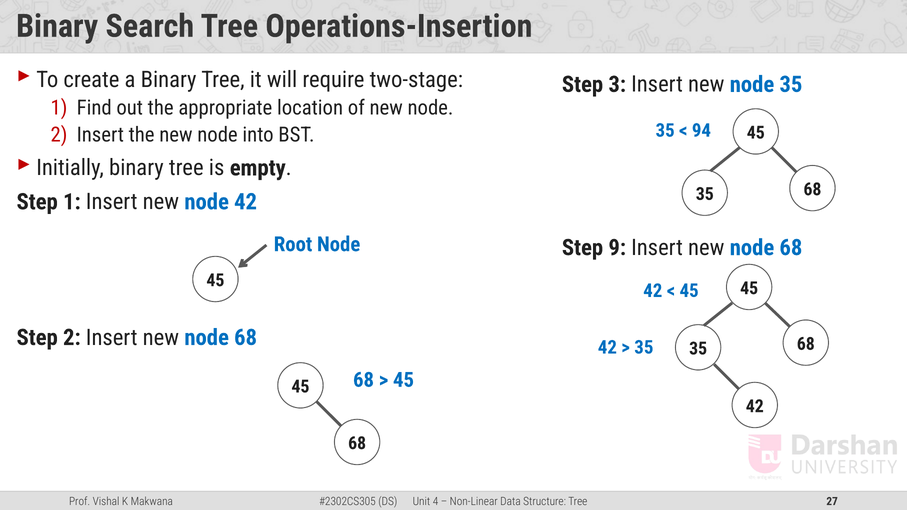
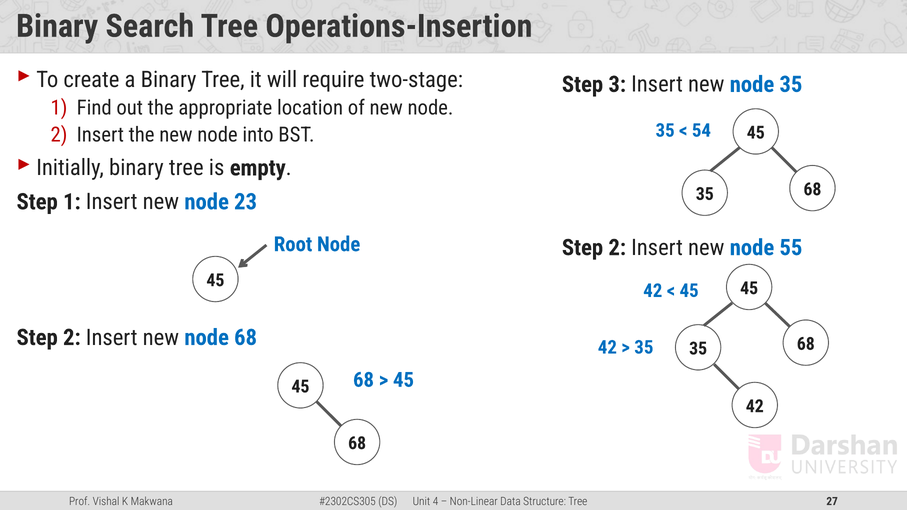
94: 94 -> 54
node 42: 42 -> 23
9 at (617, 248): 9 -> 2
68 at (791, 248): 68 -> 55
